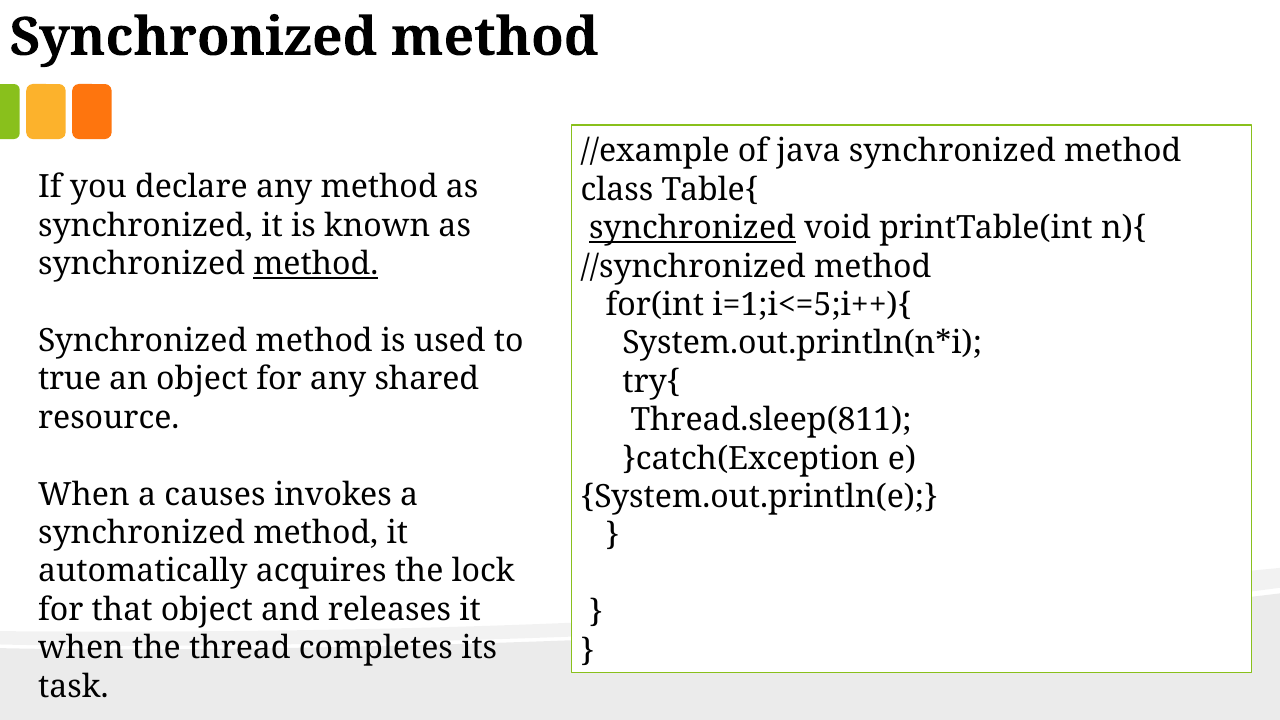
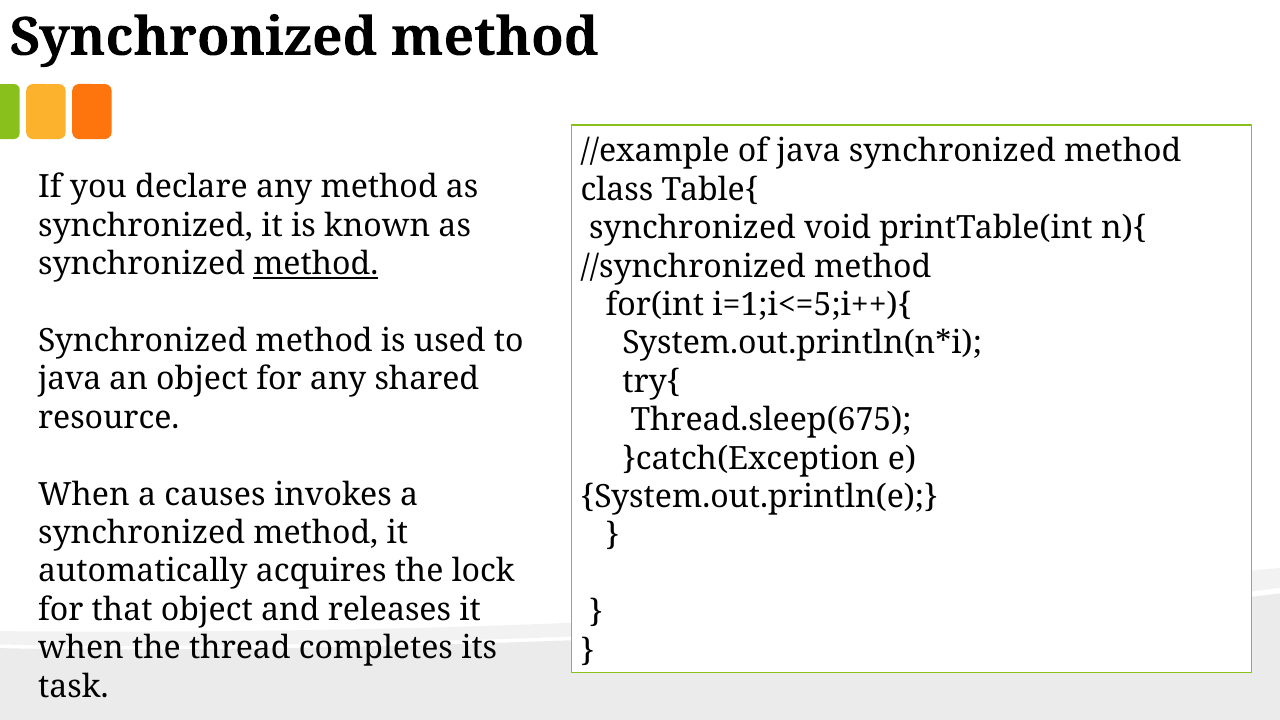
synchronized at (692, 228) underline: present -> none
true at (70, 380): true -> java
Thread.sleep(811: Thread.sleep(811 -> Thread.sleep(675
